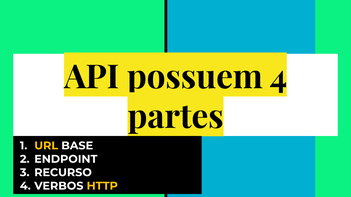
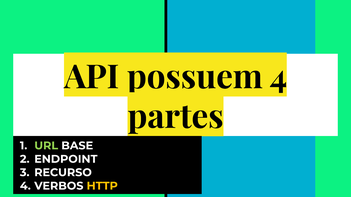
URL colour: yellow -> light green
